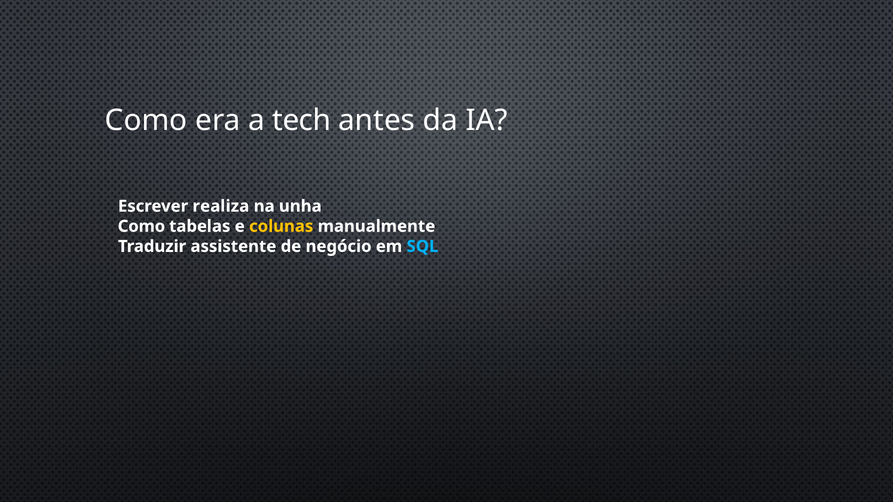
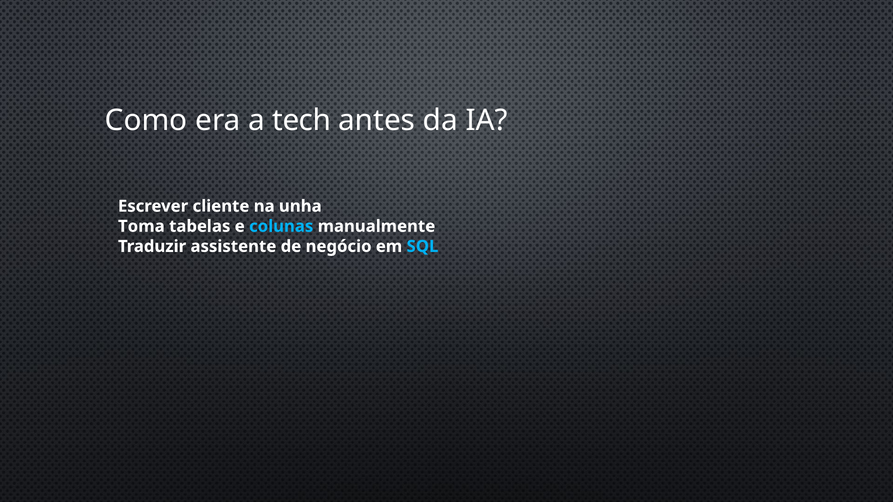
realiza: realiza -> cliente
Como at (141, 226): Como -> Toma
colunas colour: yellow -> light blue
